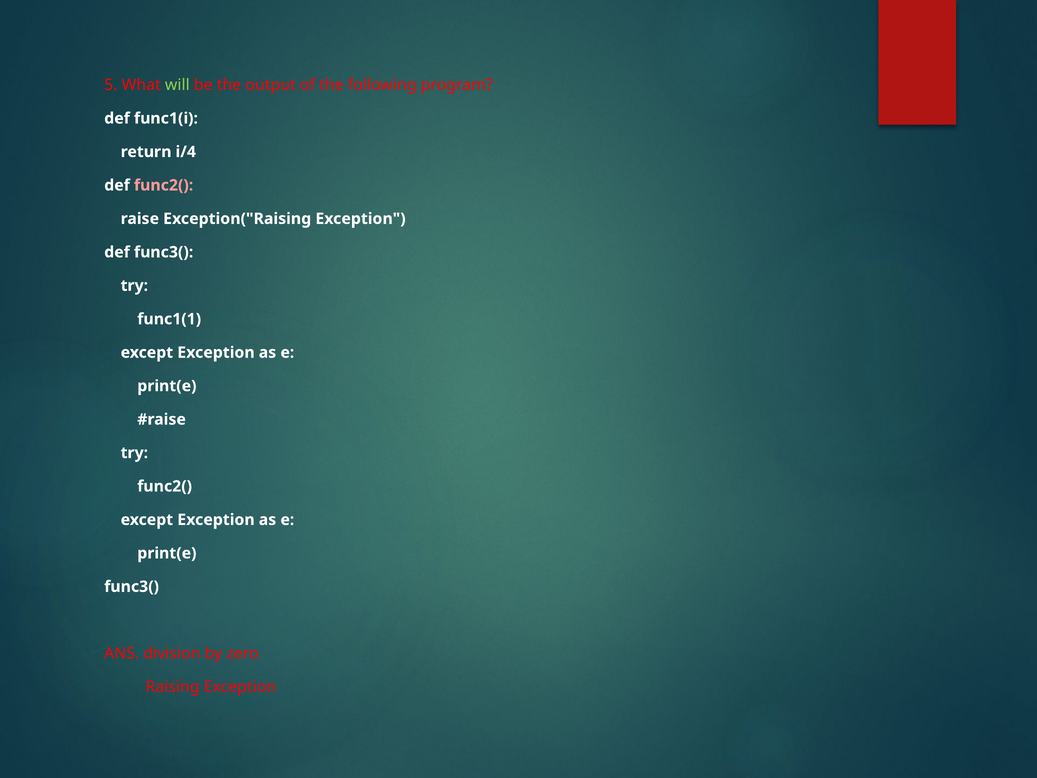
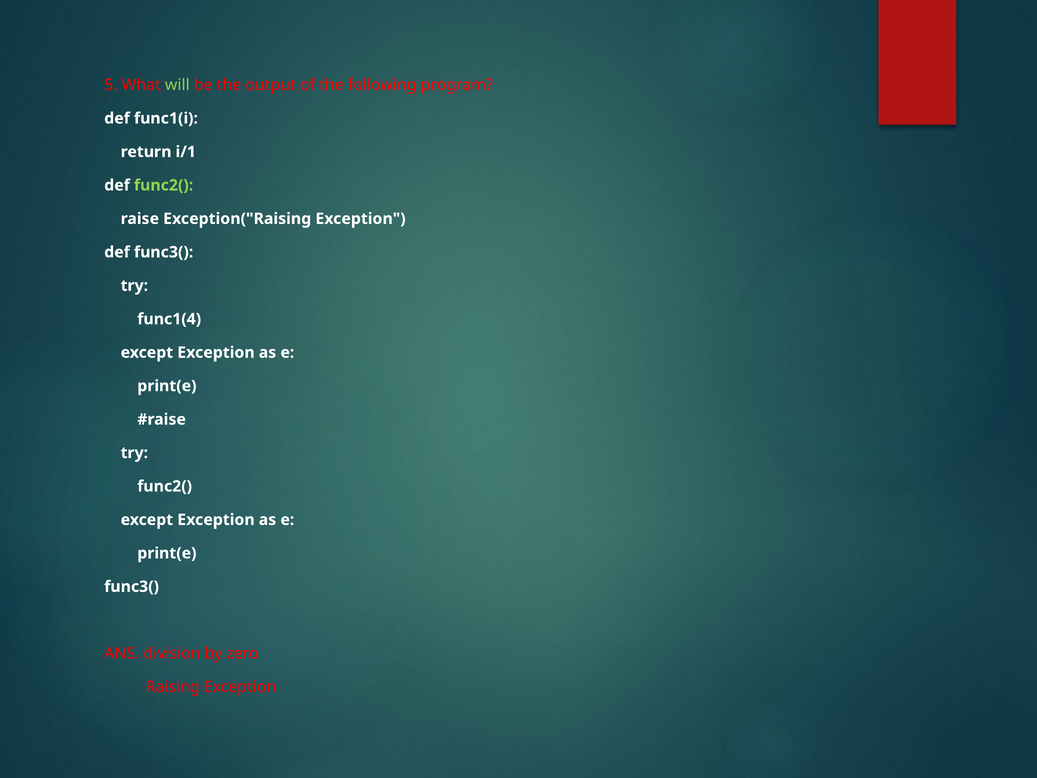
i/4: i/4 -> i/1
func2( at (164, 185) colour: pink -> light green
func1(1: func1(1 -> func1(4
